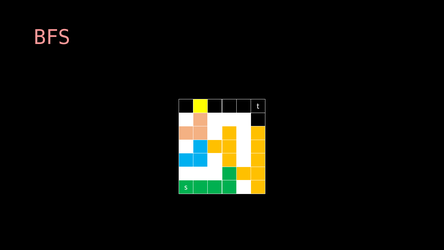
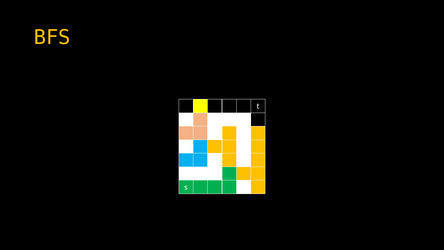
BFS colour: pink -> yellow
